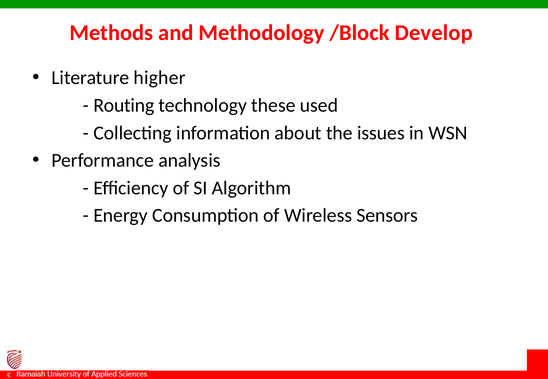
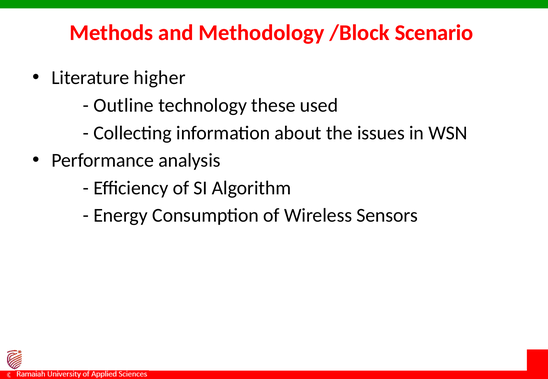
Develop: Develop -> Scenario
Routing: Routing -> Outline
